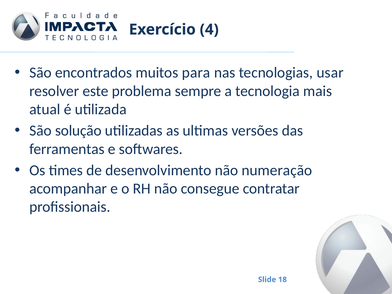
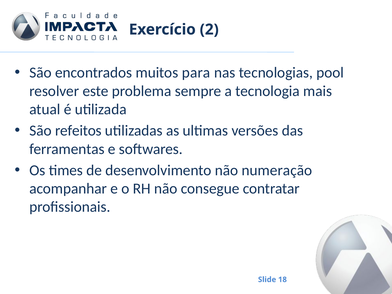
4: 4 -> 2
usar: usar -> pool
solução: solução -> refeitos
